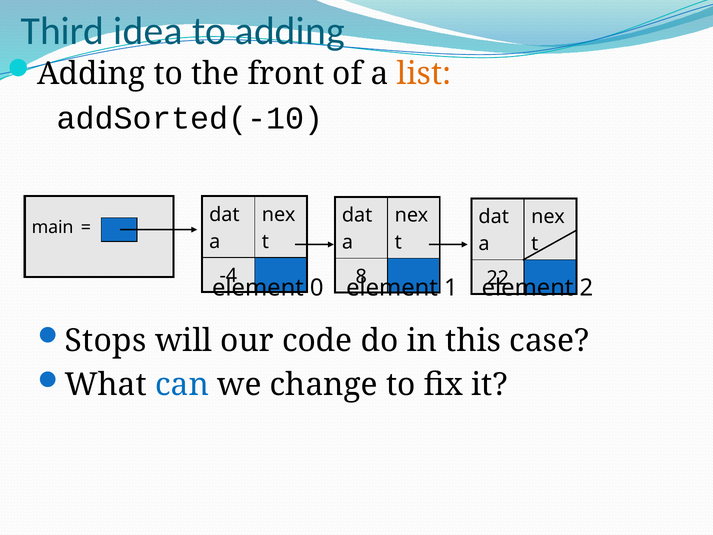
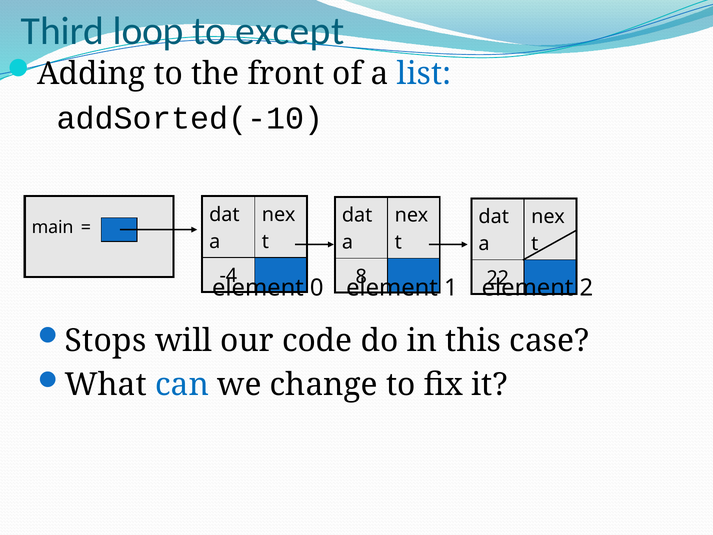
idea: idea -> loop
to adding: adding -> except
list colour: orange -> blue
